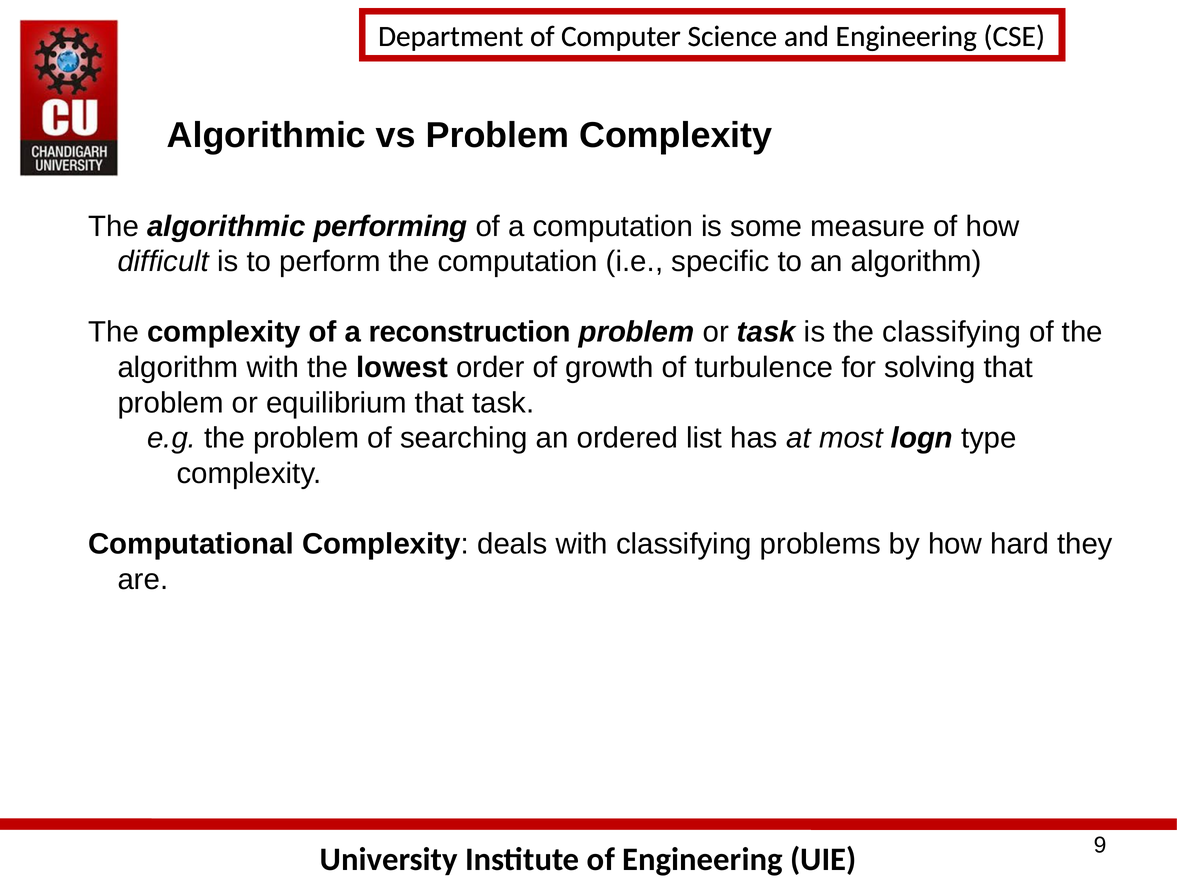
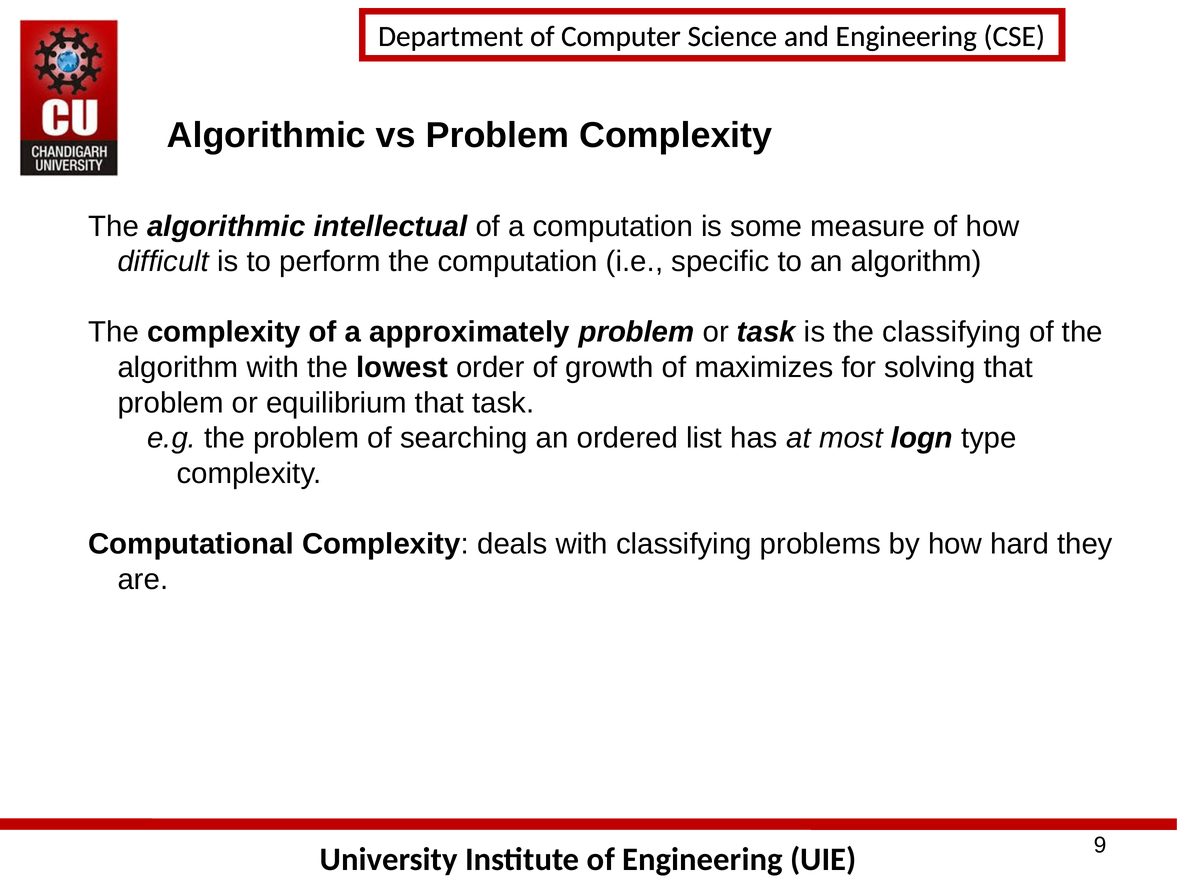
performing: performing -> intellectual
reconstruction: reconstruction -> approximately
turbulence: turbulence -> maximizes
